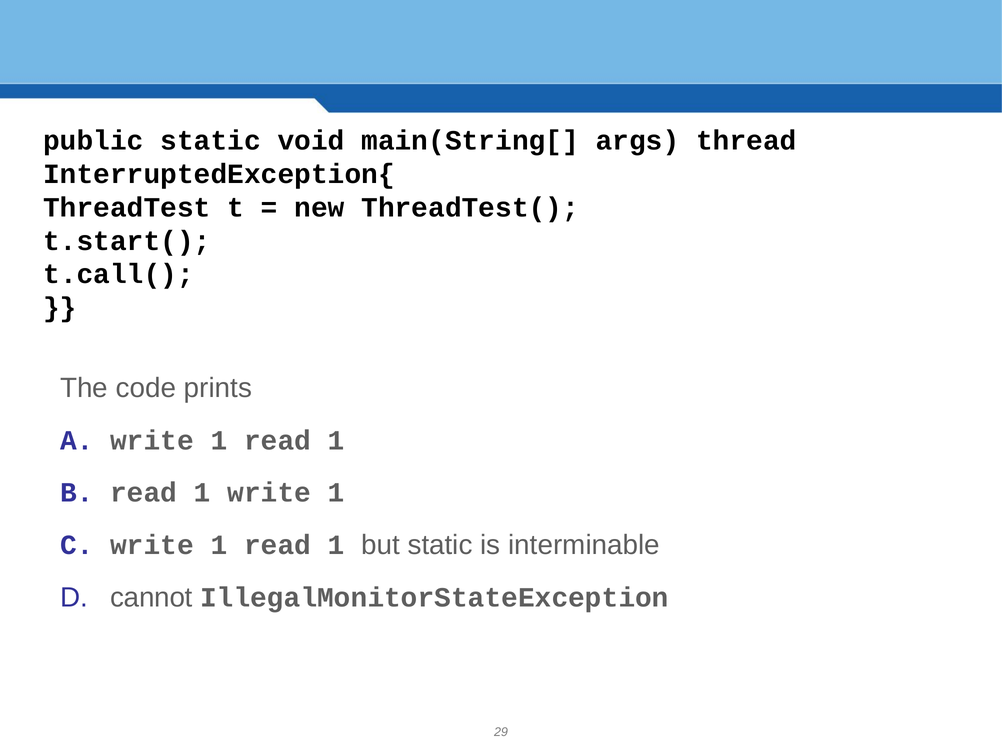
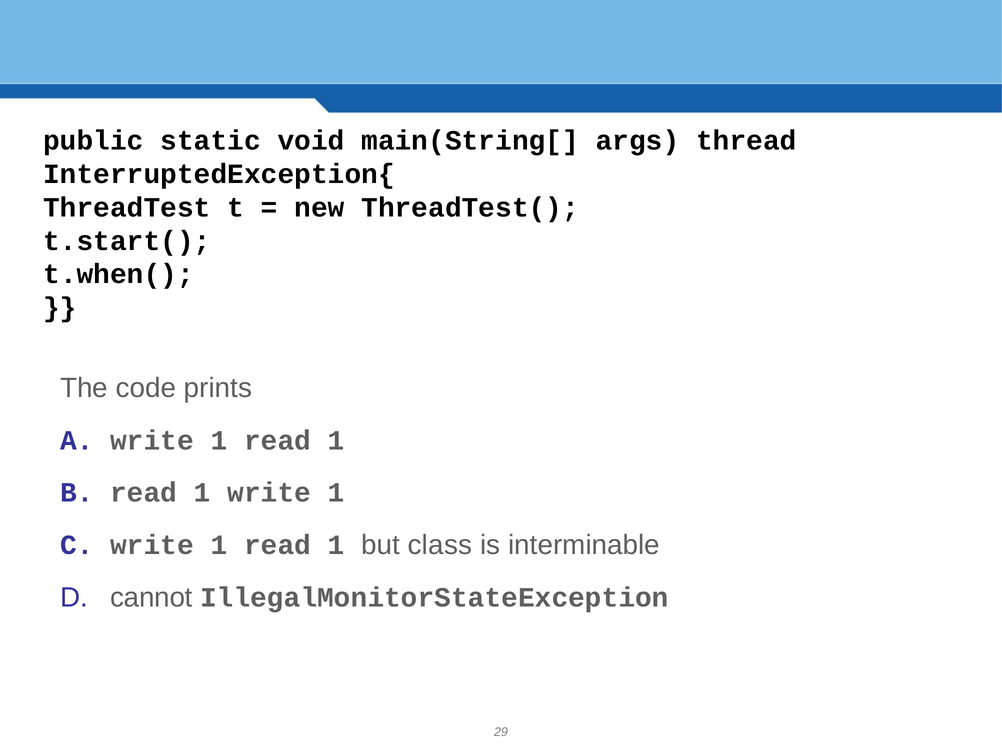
t.call(: t.call( -> t.when(
but static: static -> class
